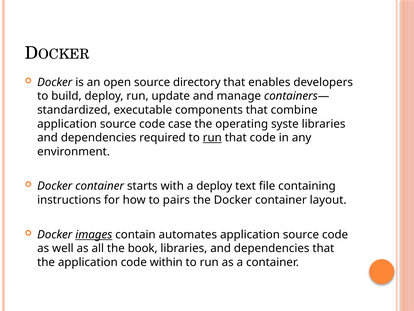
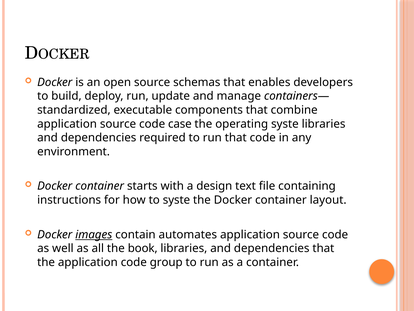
directory: directory -> schemas
run at (212, 138) underline: present -> none
a deploy: deploy -> design
to pairs: pairs -> syste
within: within -> group
